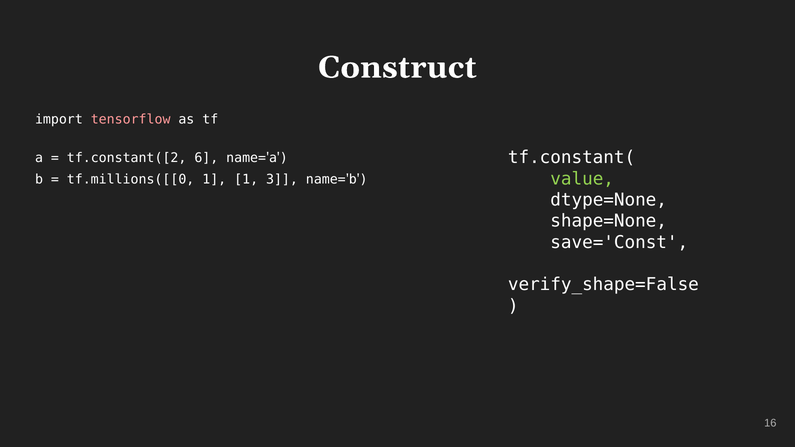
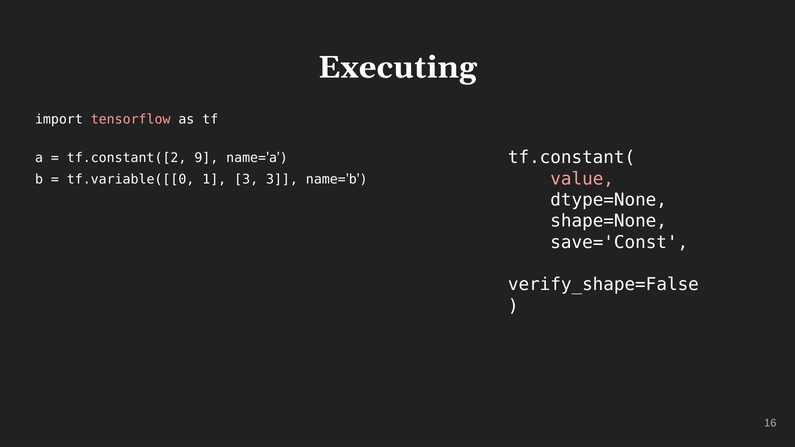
Construct: Construct -> Executing
6: 6 -> 9
value colour: light green -> pink
tf.millions([[0: tf.millions([[0 -> tf.variable([[0
1 1: 1 -> 3
